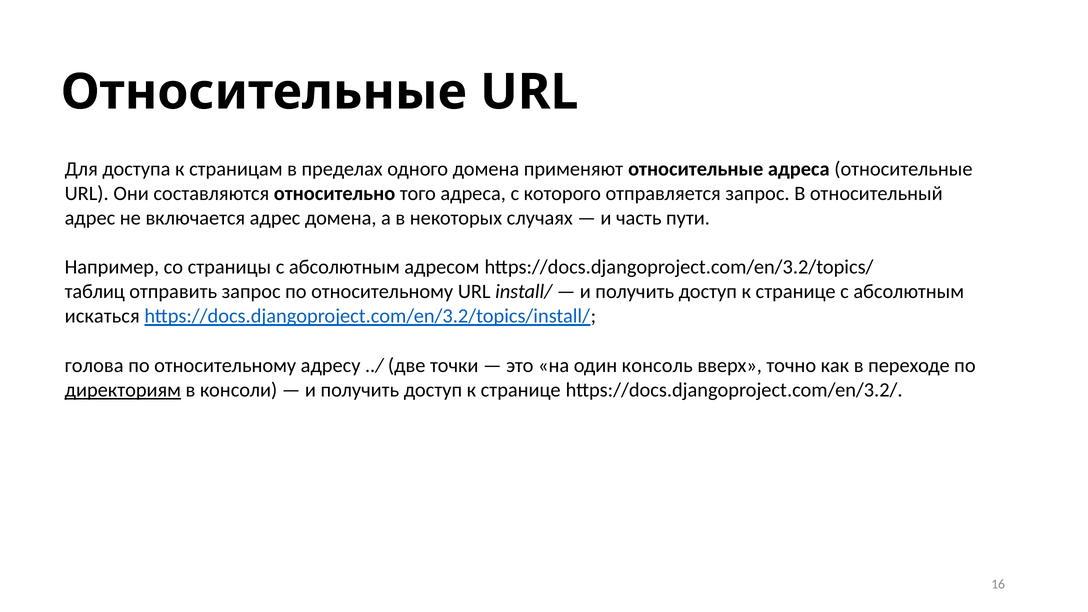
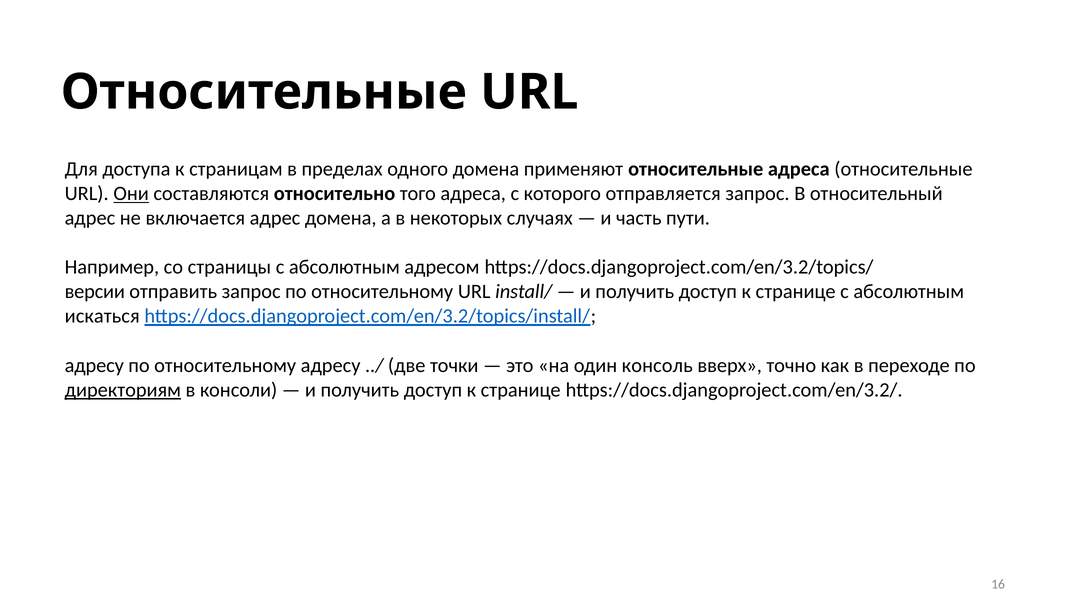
Они underline: none -> present
таблиц: таблиц -> версии
голова at (94, 365): голова -> адресу
